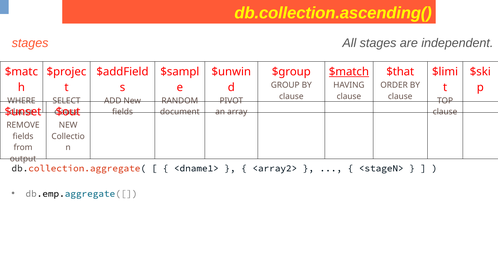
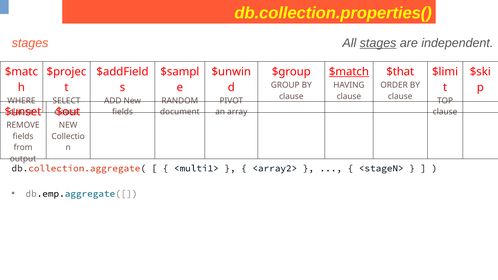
db.collection.ascending(: db.collection.ascending( -> db.collection.properties(
stages at (378, 43) underline: none -> present
<dname1>: <dname1> -> <multi1>
